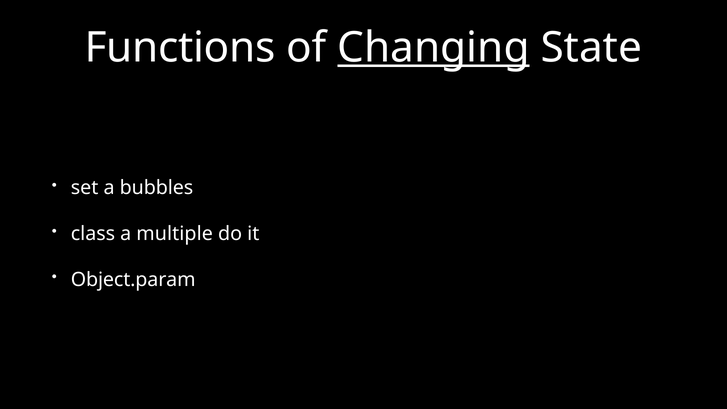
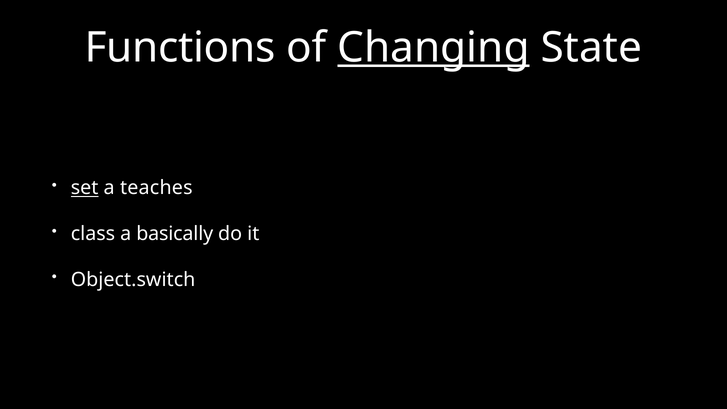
set underline: none -> present
bubbles: bubbles -> teaches
multiple: multiple -> basically
Object.param: Object.param -> Object.switch
